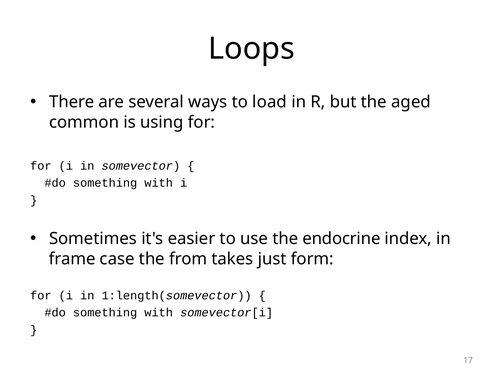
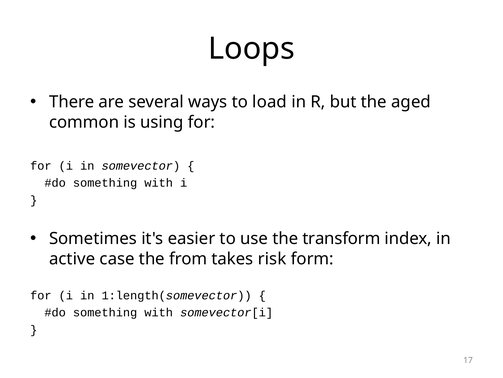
endocrine: endocrine -> transform
frame: frame -> active
just: just -> risk
